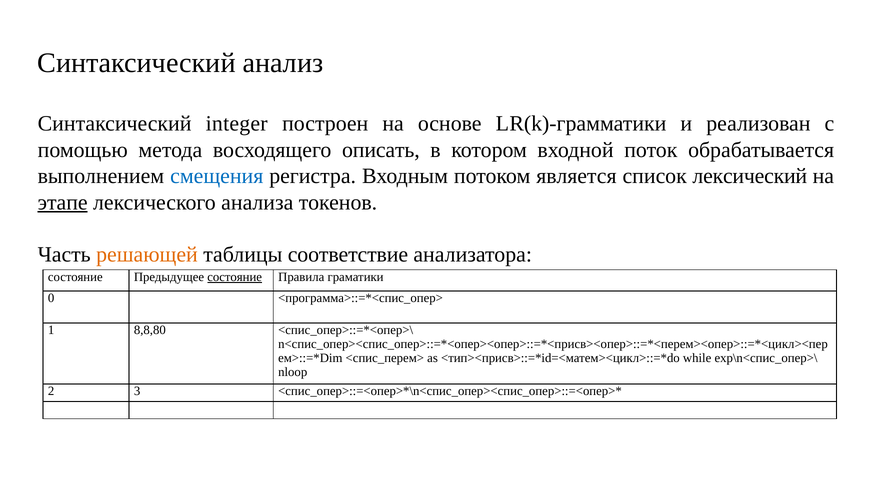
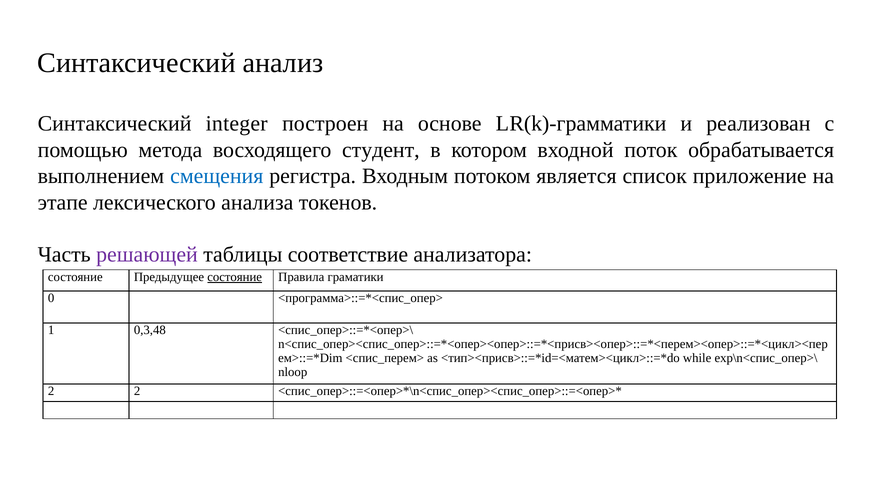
описать: описать -> студент
лексический: лексический -> приложение
этапе underline: present -> none
решающей colour: orange -> purple
8,8,80: 8,8,80 -> 0,3,48
2 3: 3 -> 2
